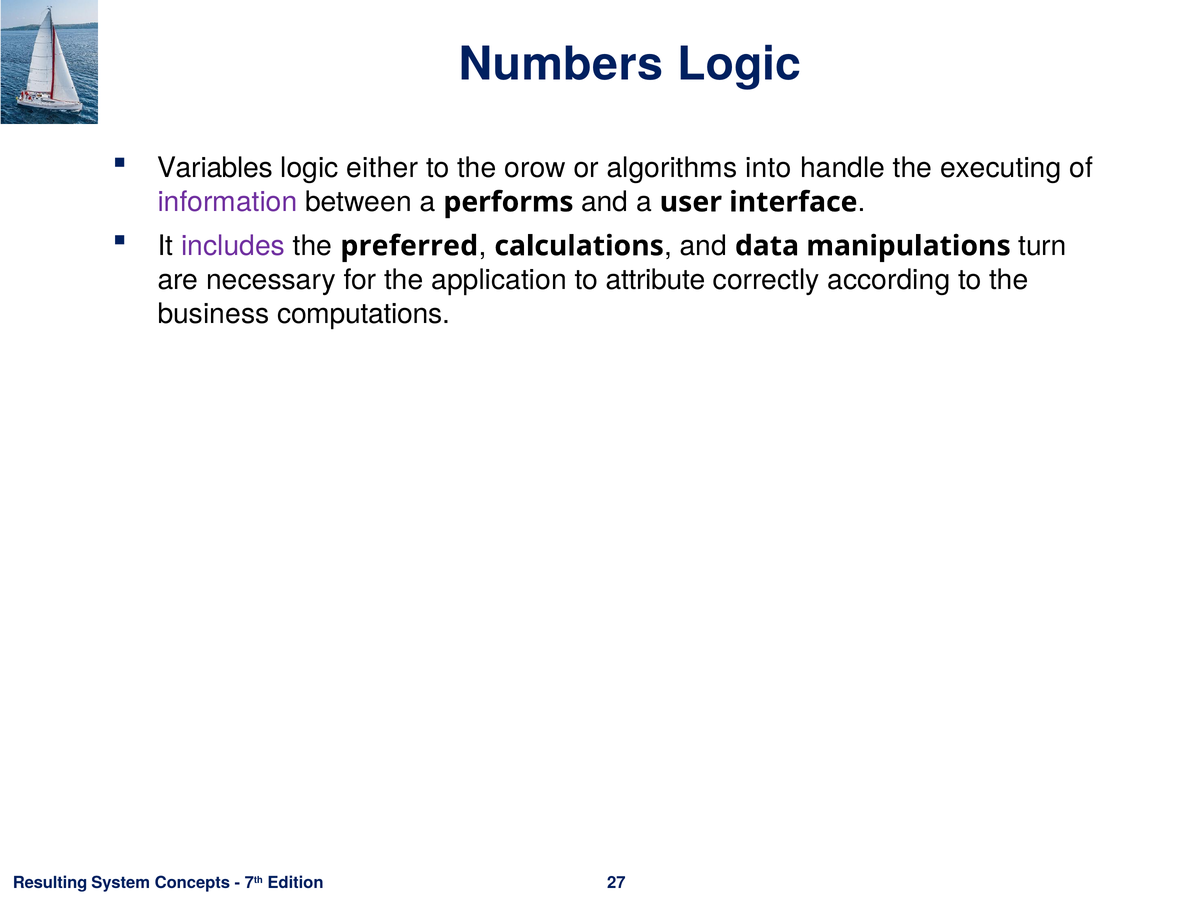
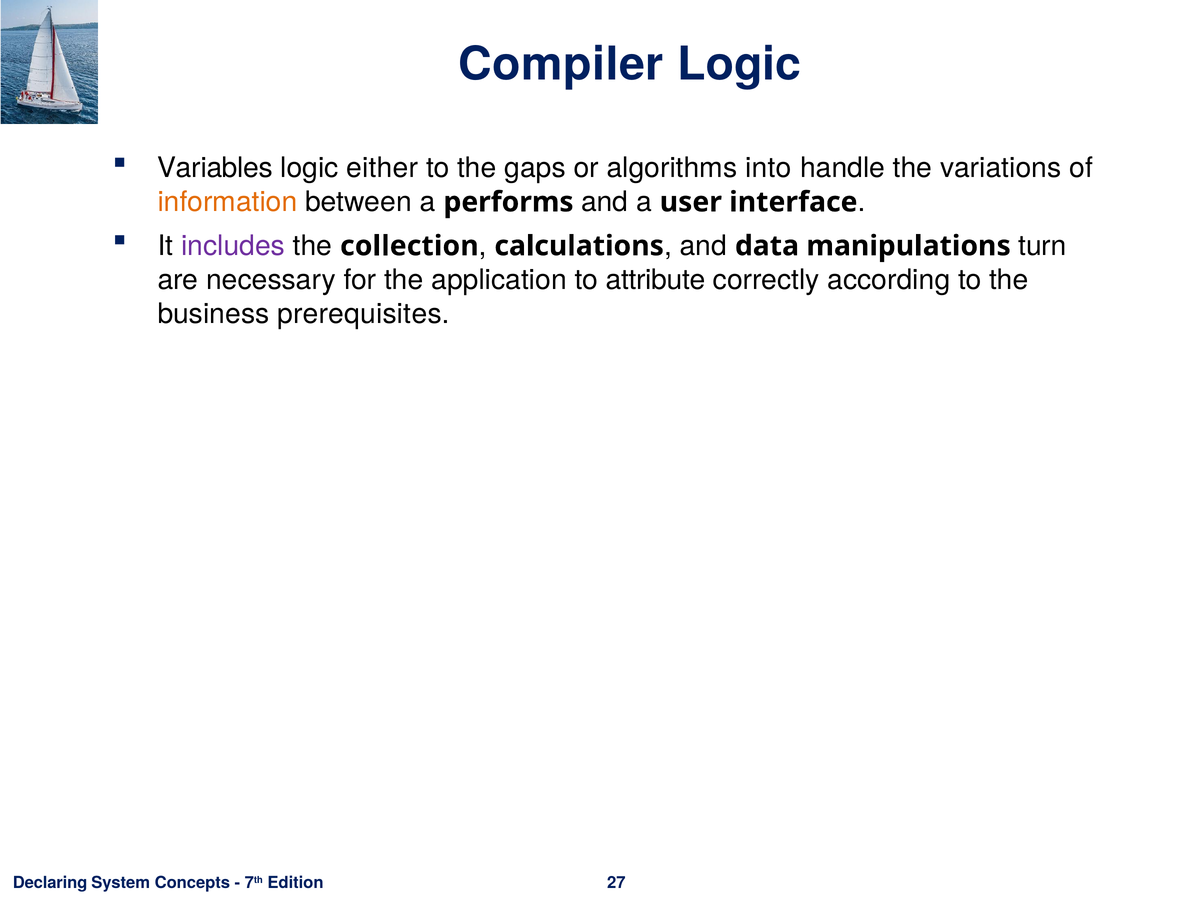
Numbers: Numbers -> Compiler
orow: orow -> gaps
executing: executing -> variations
information colour: purple -> orange
preferred: preferred -> collection
computations: computations -> prerequisites
Resulting: Resulting -> Declaring
